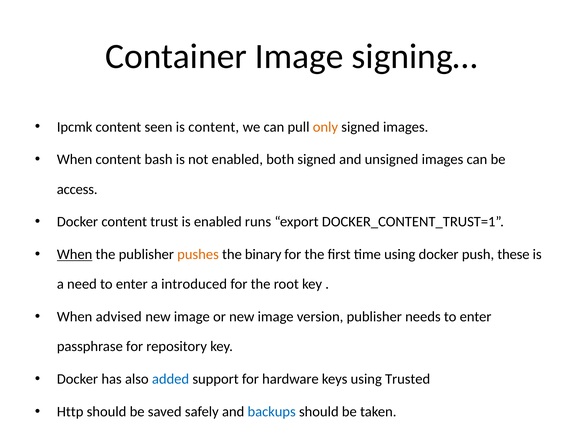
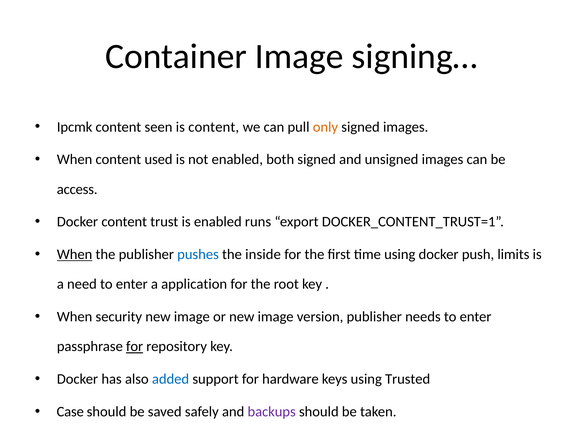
bash: bash -> used
pushes colour: orange -> blue
binary: binary -> inside
these: these -> limits
introduced: introduced -> application
advised: advised -> security
for at (135, 347) underline: none -> present
Http: Http -> Case
backups colour: blue -> purple
